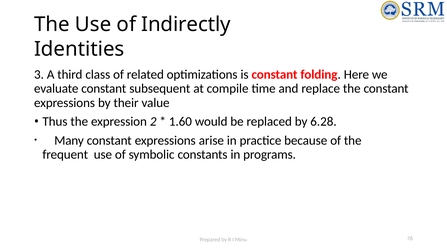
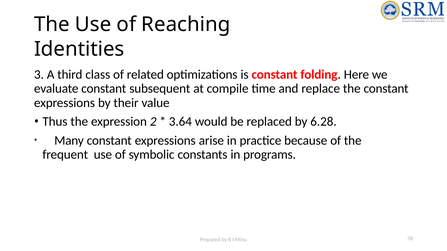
Indirectly: Indirectly -> Reaching
1.60: 1.60 -> 3.64
